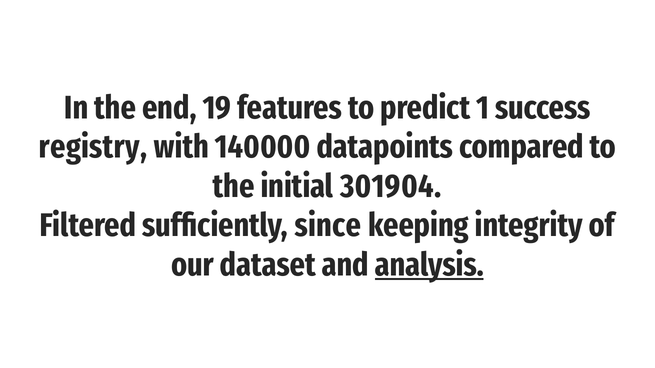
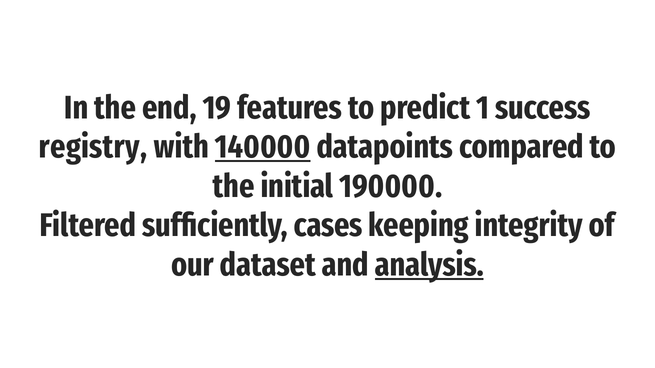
140000 underline: none -> present
301904: 301904 -> 190000
since: since -> cases
